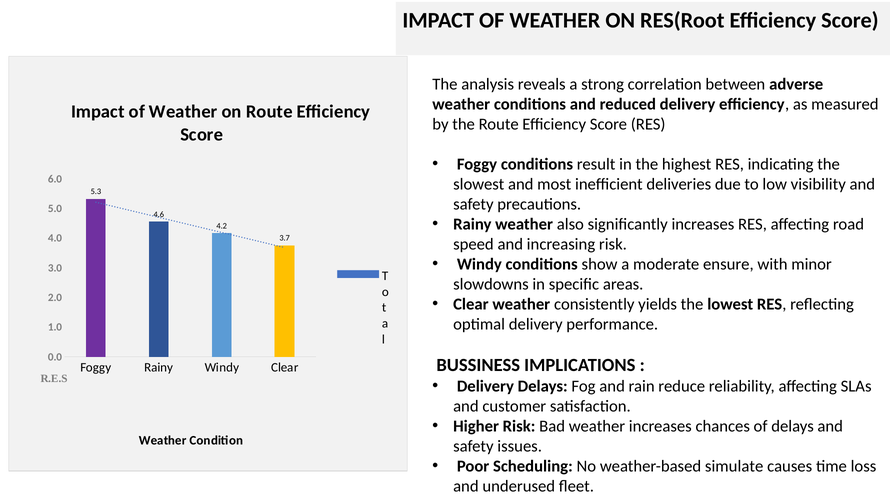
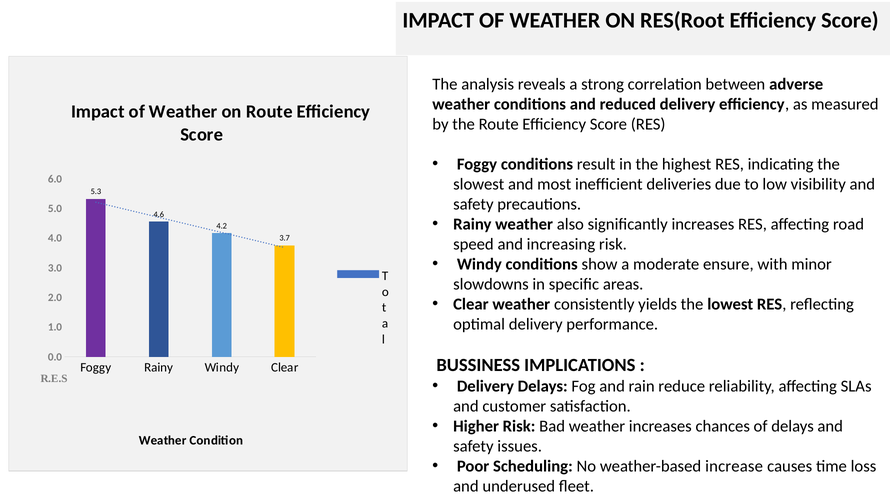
simulate: simulate -> increase
